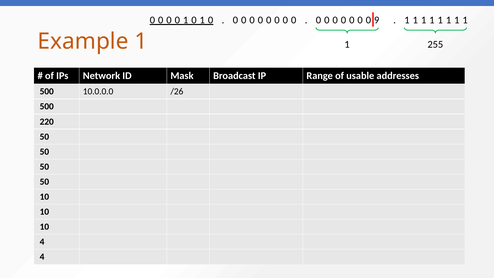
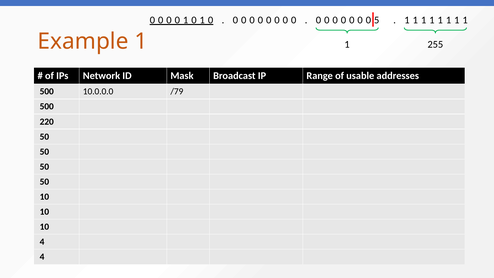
9: 9 -> 5
/26: /26 -> /79
